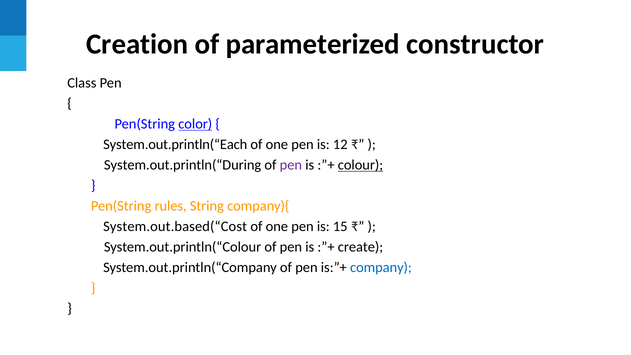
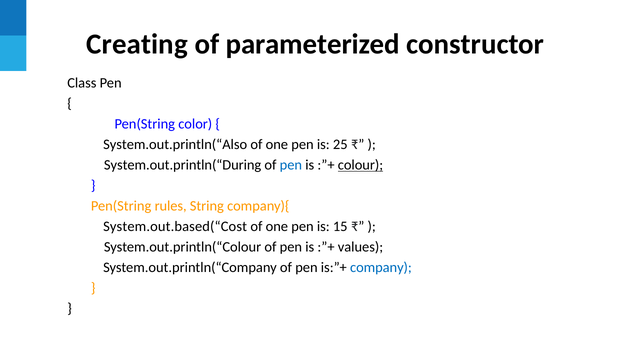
Creation: Creation -> Creating
color underline: present -> none
System.out.println(“Each: System.out.println(“Each -> System.out.println(“Also
12: 12 -> 25
pen at (291, 165) colour: purple -> blue
create: create -> values
